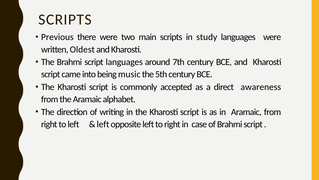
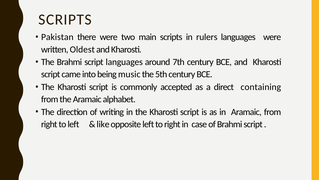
Previous: Previous -> Pakistan
study: study -> rulers
awareness: awareness -> containing
left at (103, 124): left -> like
